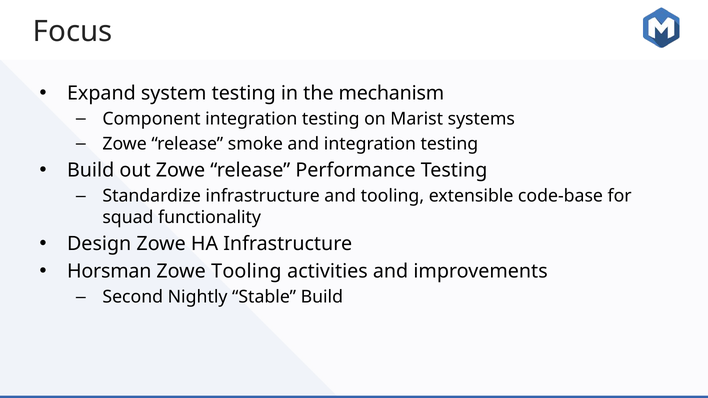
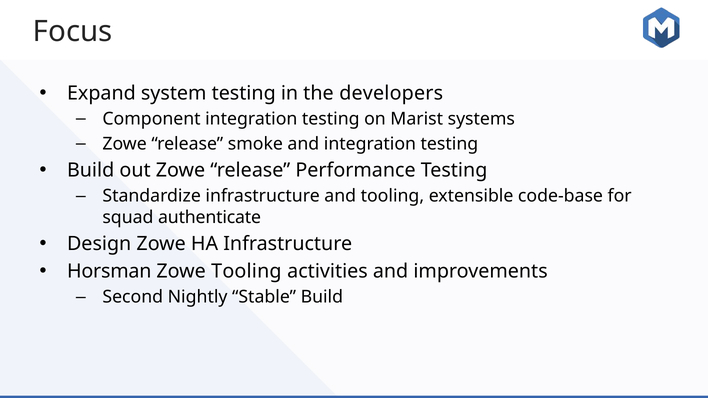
mechanism: mechanism -> developers
functionality: functionality -> authenticate
